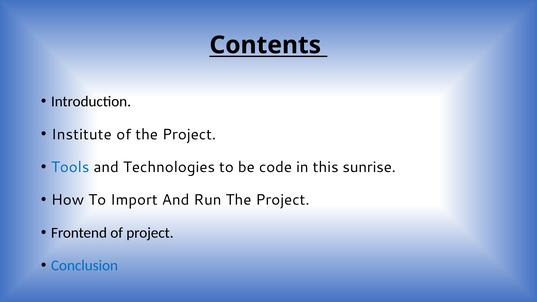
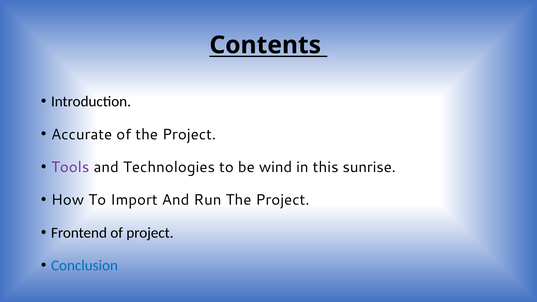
Institute: Institute -> Accurate
Tools colour: blue -> purple
code: code -> wind
